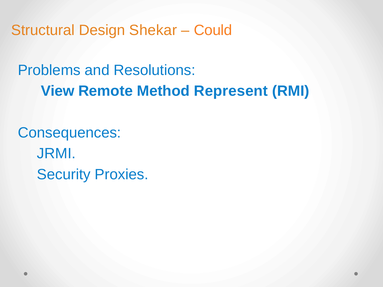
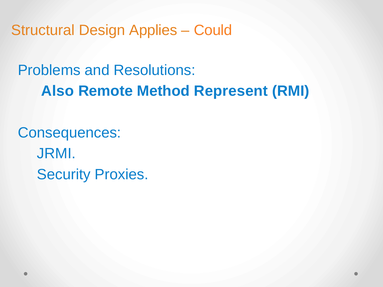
Shekar: Shekar -> Applies
View: View -> Also
